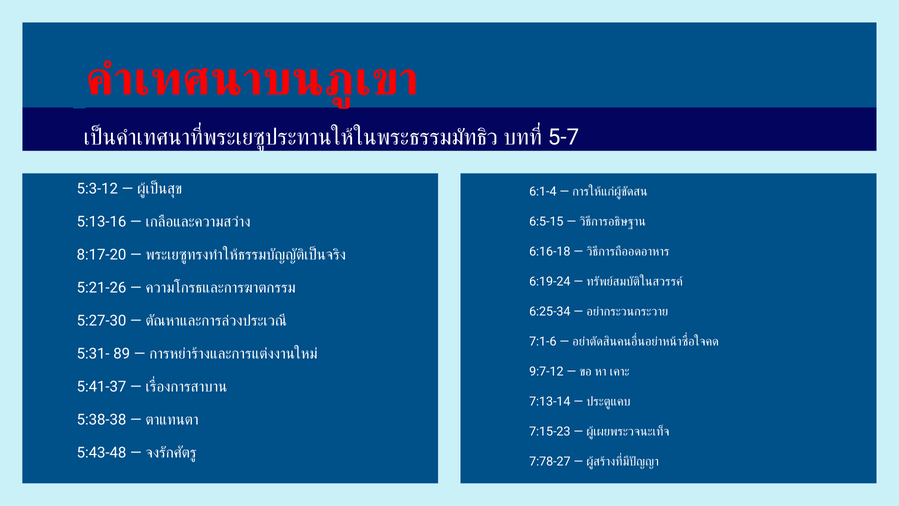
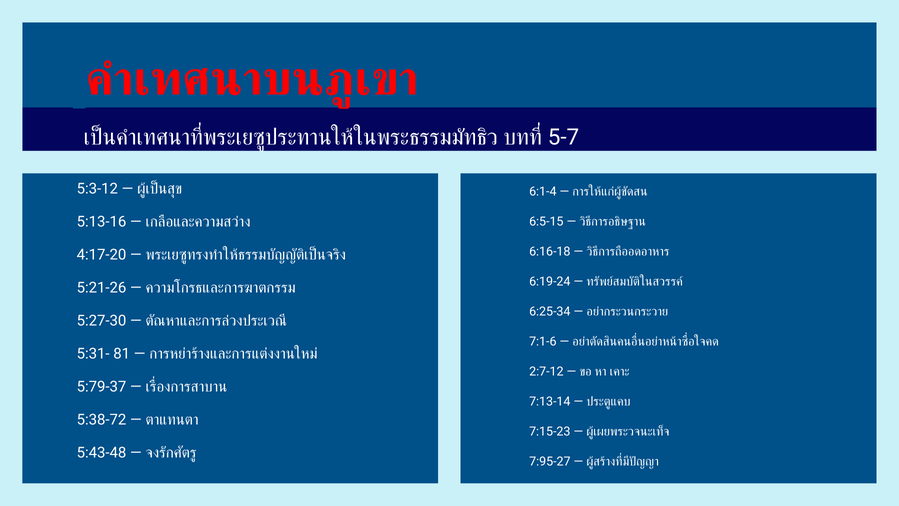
8:17-20: 8:17-20 -> 4:17-20
89: 89 -> 81
9:7-12: 9:7-12 -> 2:7-12
5:41-37: 5:41-37 -> 5:79-37
5:38-38: 5:38-38 -> 5:38-72
7:78-27: 7:78-27 -> 7:95-27
